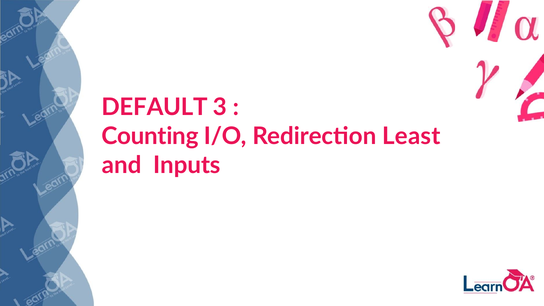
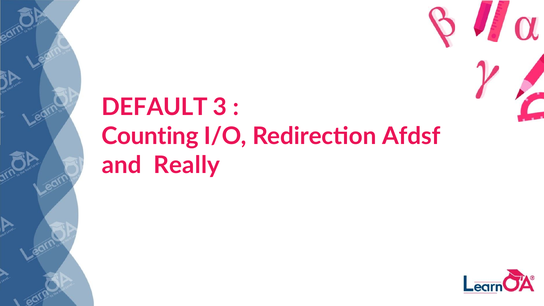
Least: Least -> Afdsf
Inputs: Inputs -> Really
